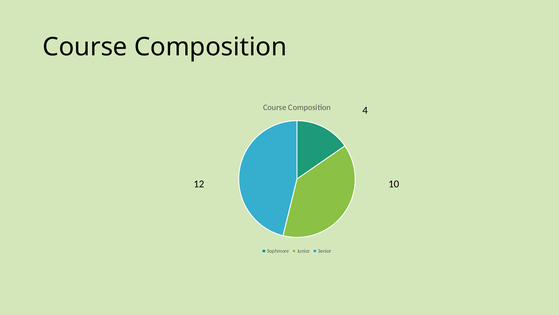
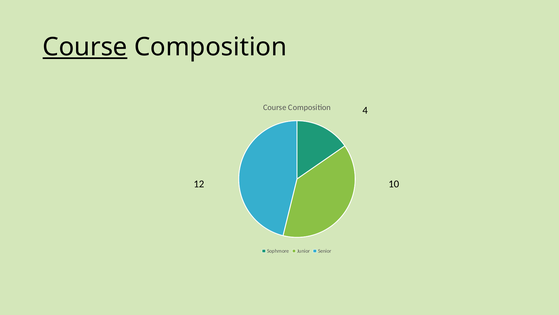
Course at (85, 47) underline: none -> present
